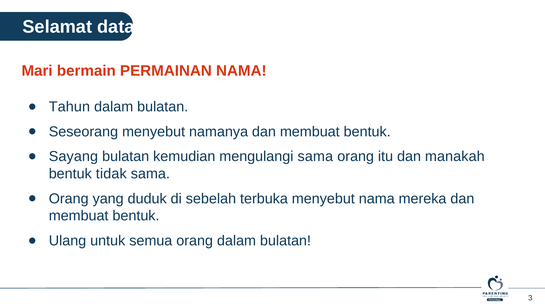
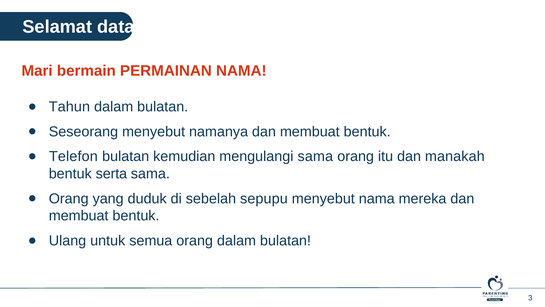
Sayang: Sayang -> Telefon
tidak: tidak -> serta
terbuka: terbuka -> sepupu
